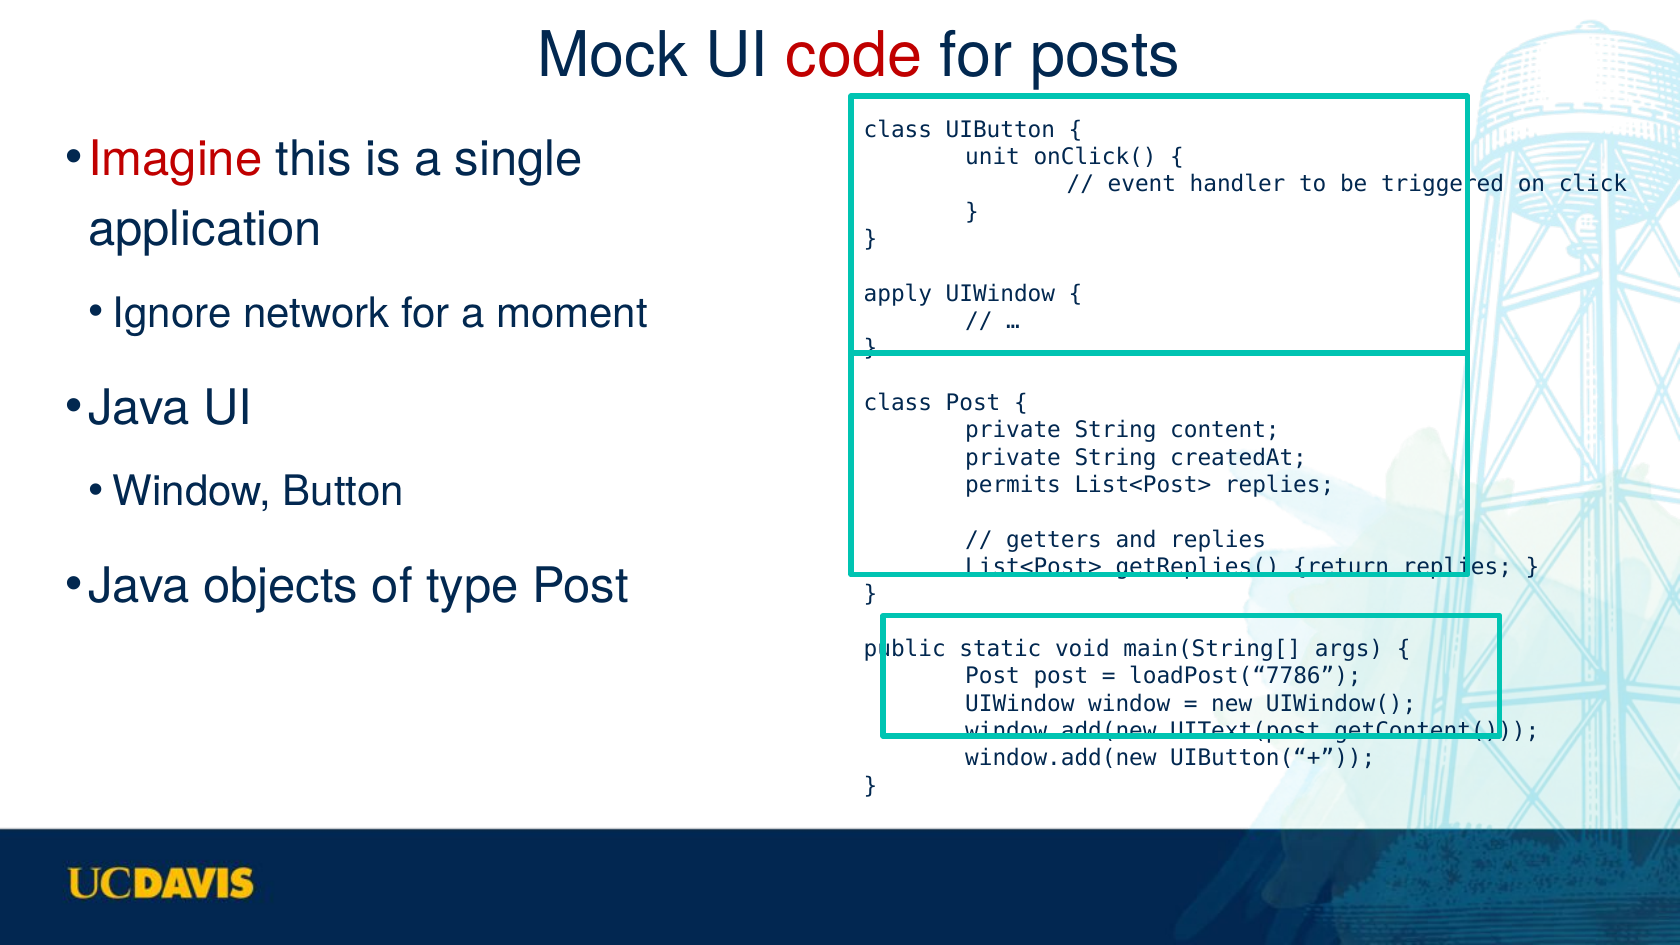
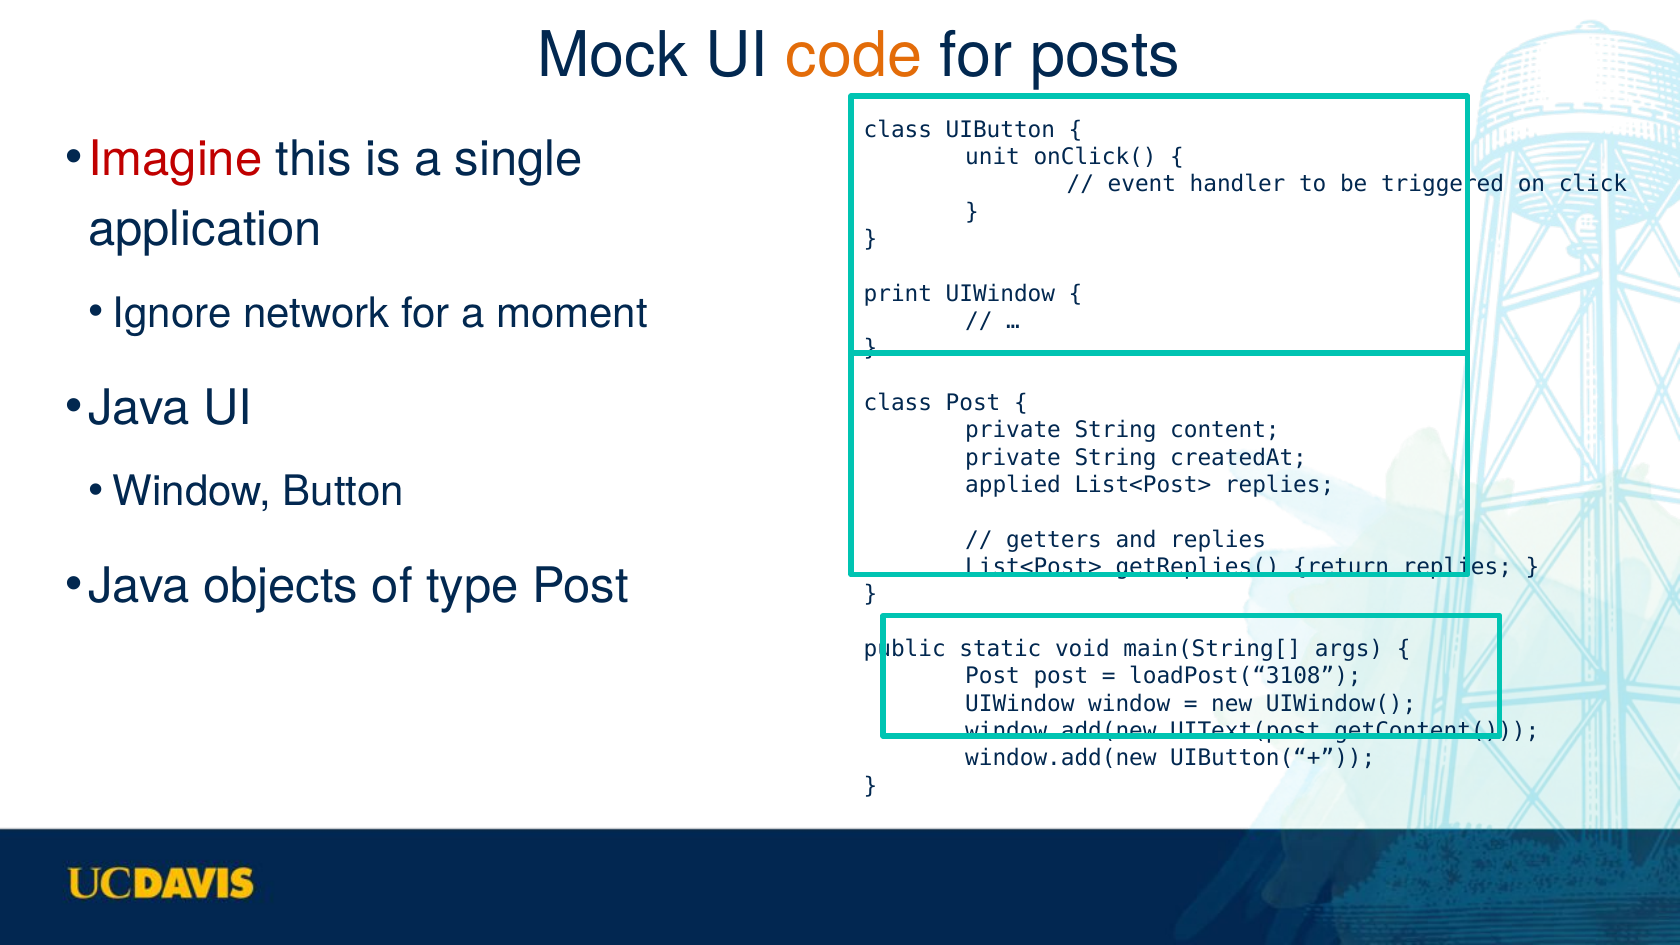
code colour: red -> orange
apply: apply -> print
permits: permits -> applied
loadPost(“7786: loadPost(“7786 -> loadPost(“3108
